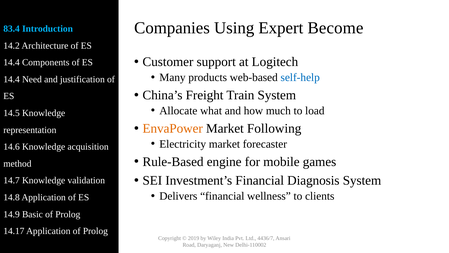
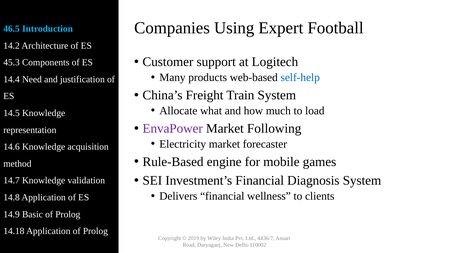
Become: Become -> Football
83.4: 83.4 -> 46.5
14.4 at (12, 62): 14.4 -> 45.3
EnvaPower colour: orange -> purple
14.17: 14.17 -> 14.18
